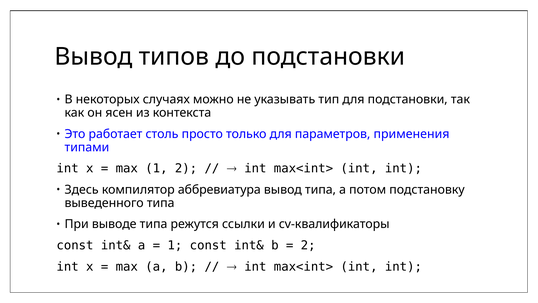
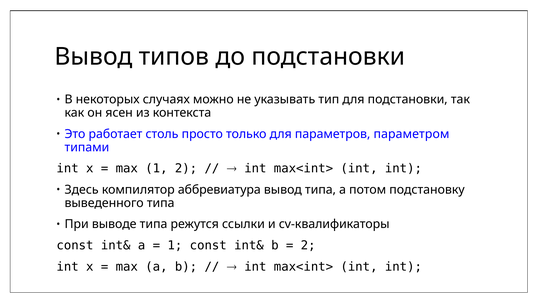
применения: применения -> параметром
